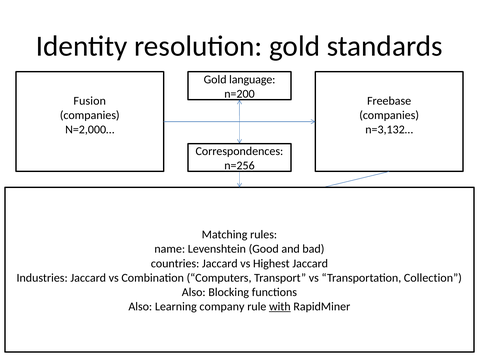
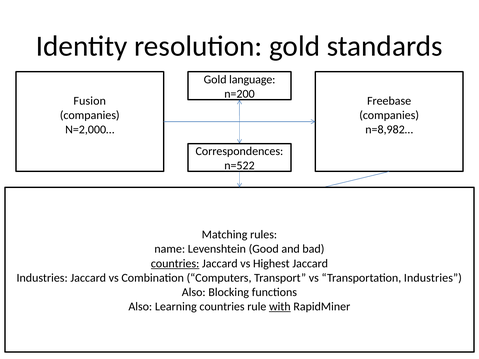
n=3,132…: n=3,132… -> n=8,982…
n=256: n=256 -> n=522
countries at (175, 264) underline: none -> present
Collection at (433, 278): Collection -> Industries
Learning company: company -> countries
